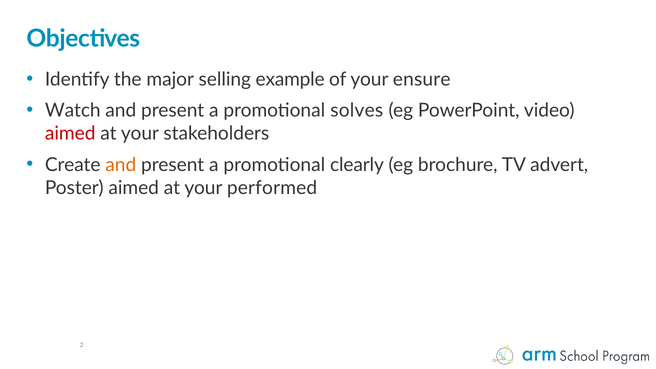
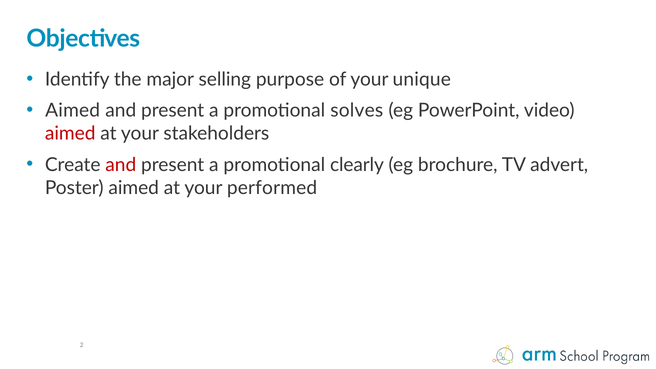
example: example -> purpose
ensure: ensure -> unique
Watch at (73, 111): Watch -> Aimed
and at (121, 165) colour: orange -> red
